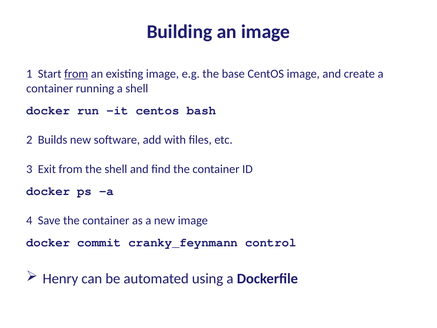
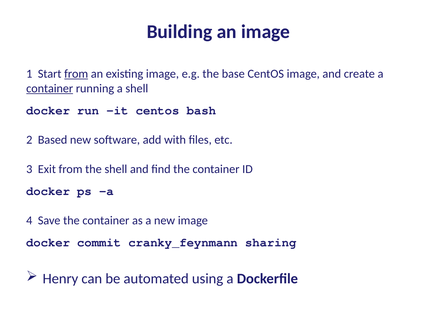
container at (50, 88) underline: none -> present
Builds: Builds -> Based
control: control -> sharing
